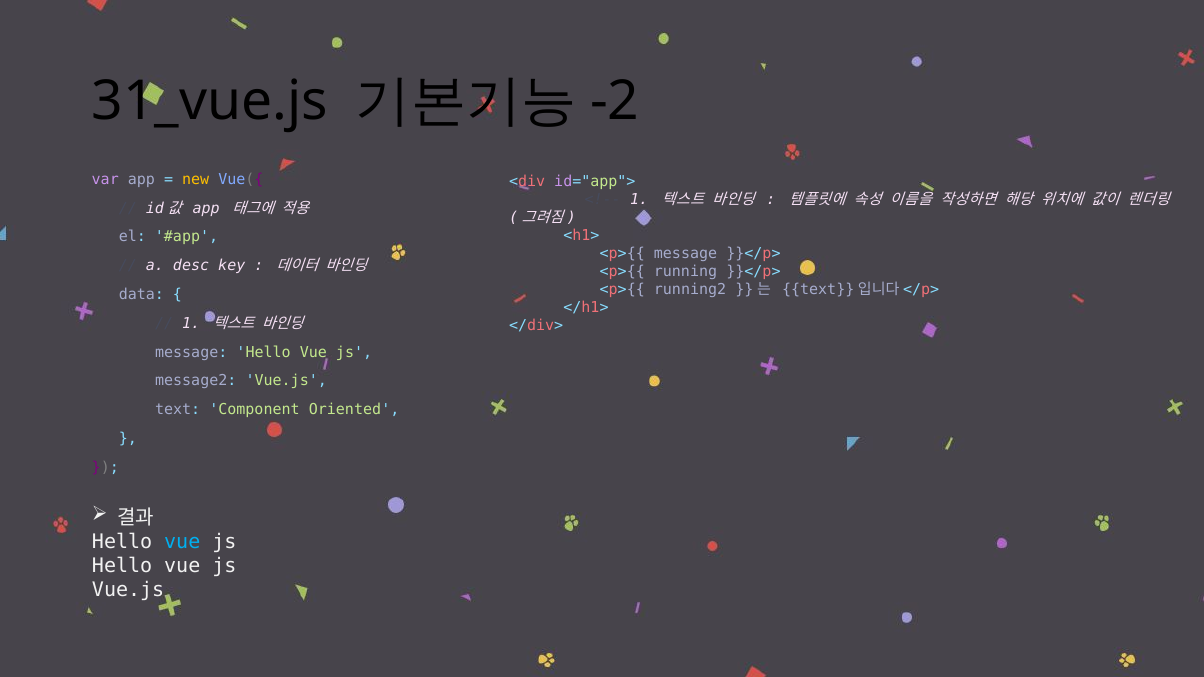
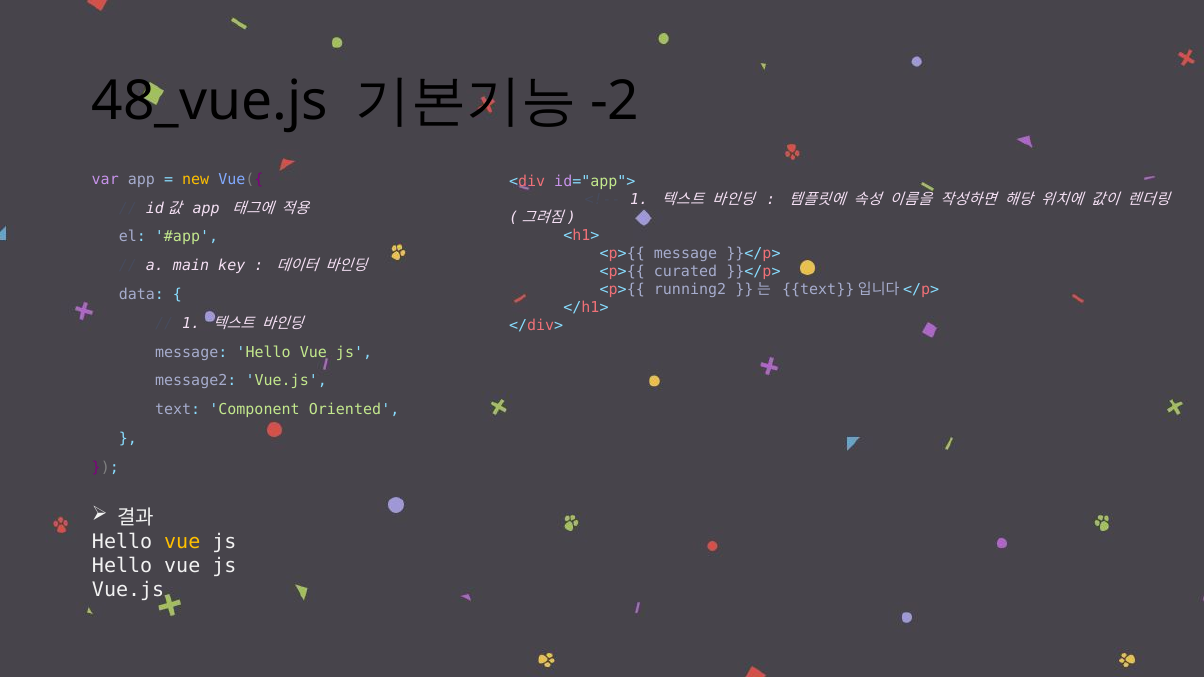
31_vue.js: 31_vue.js -> 48_vue.js
desc: desc -> main
running: running -> curated
vue at (182, 542) colour: light blue -> yellow
